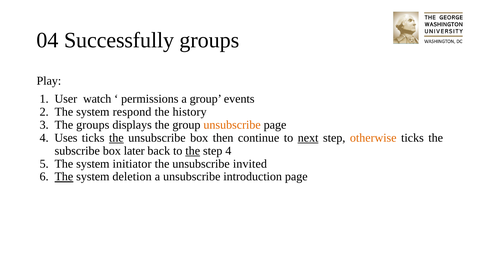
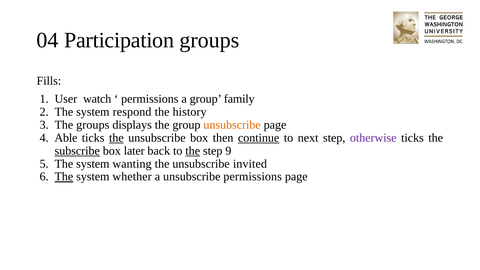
Successfully: Successfully -> Participation
Play: Play -> Fills
events: events -> family
Uses: Uses -> Able
continue underline: none -> present
next underline: present -> none
otherwise colour: orange -> purple
subscribe underline: none -> present
step 4: 4 -> 9
initiator: initiator -> wanting
deletion: deletion -> whether
unsubscribe introduction: introduction -> permissions
